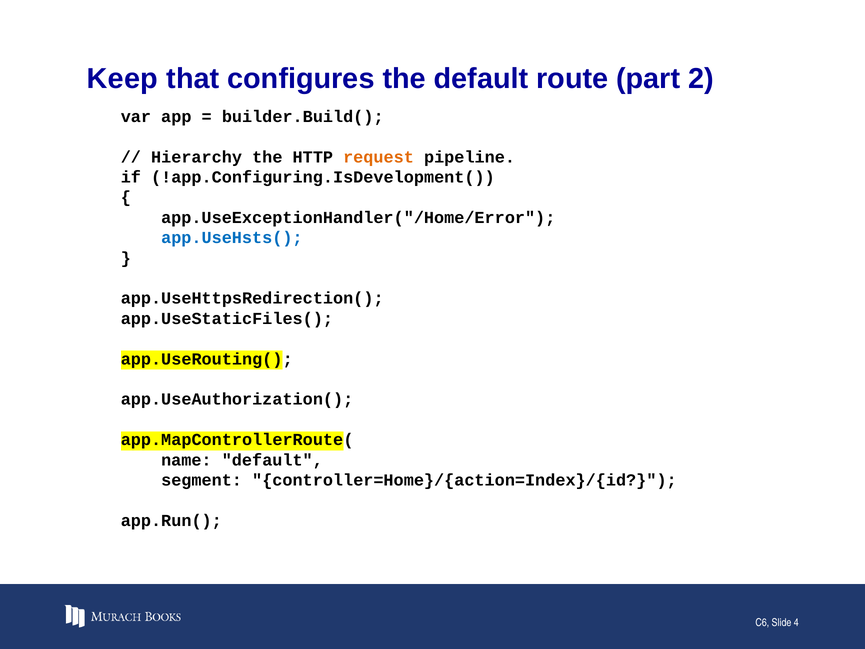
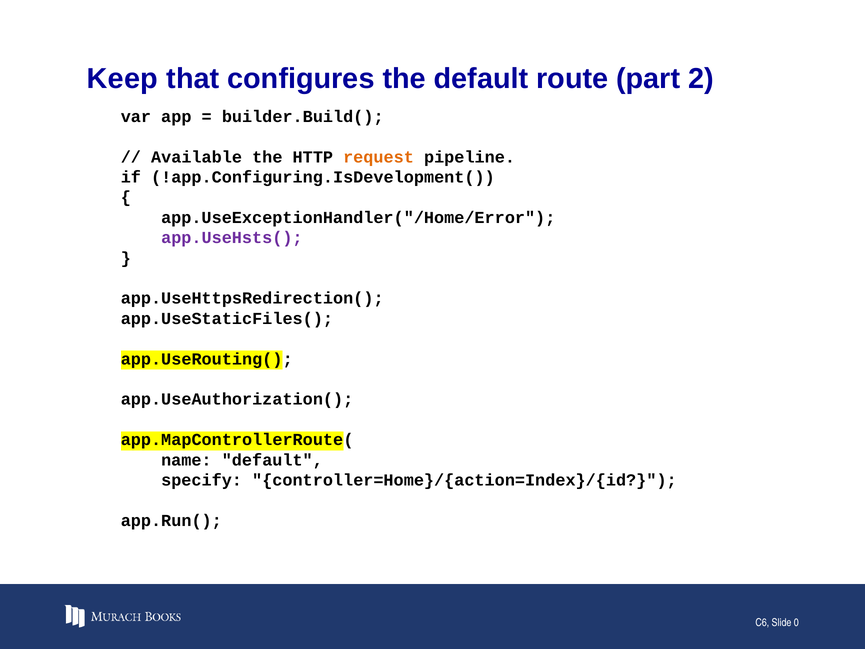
Hierarchy: Hierarchy -> Available
app.UseHsts( colour: blue -> purple
segment: segment -> specify
4: 4 -> 0
